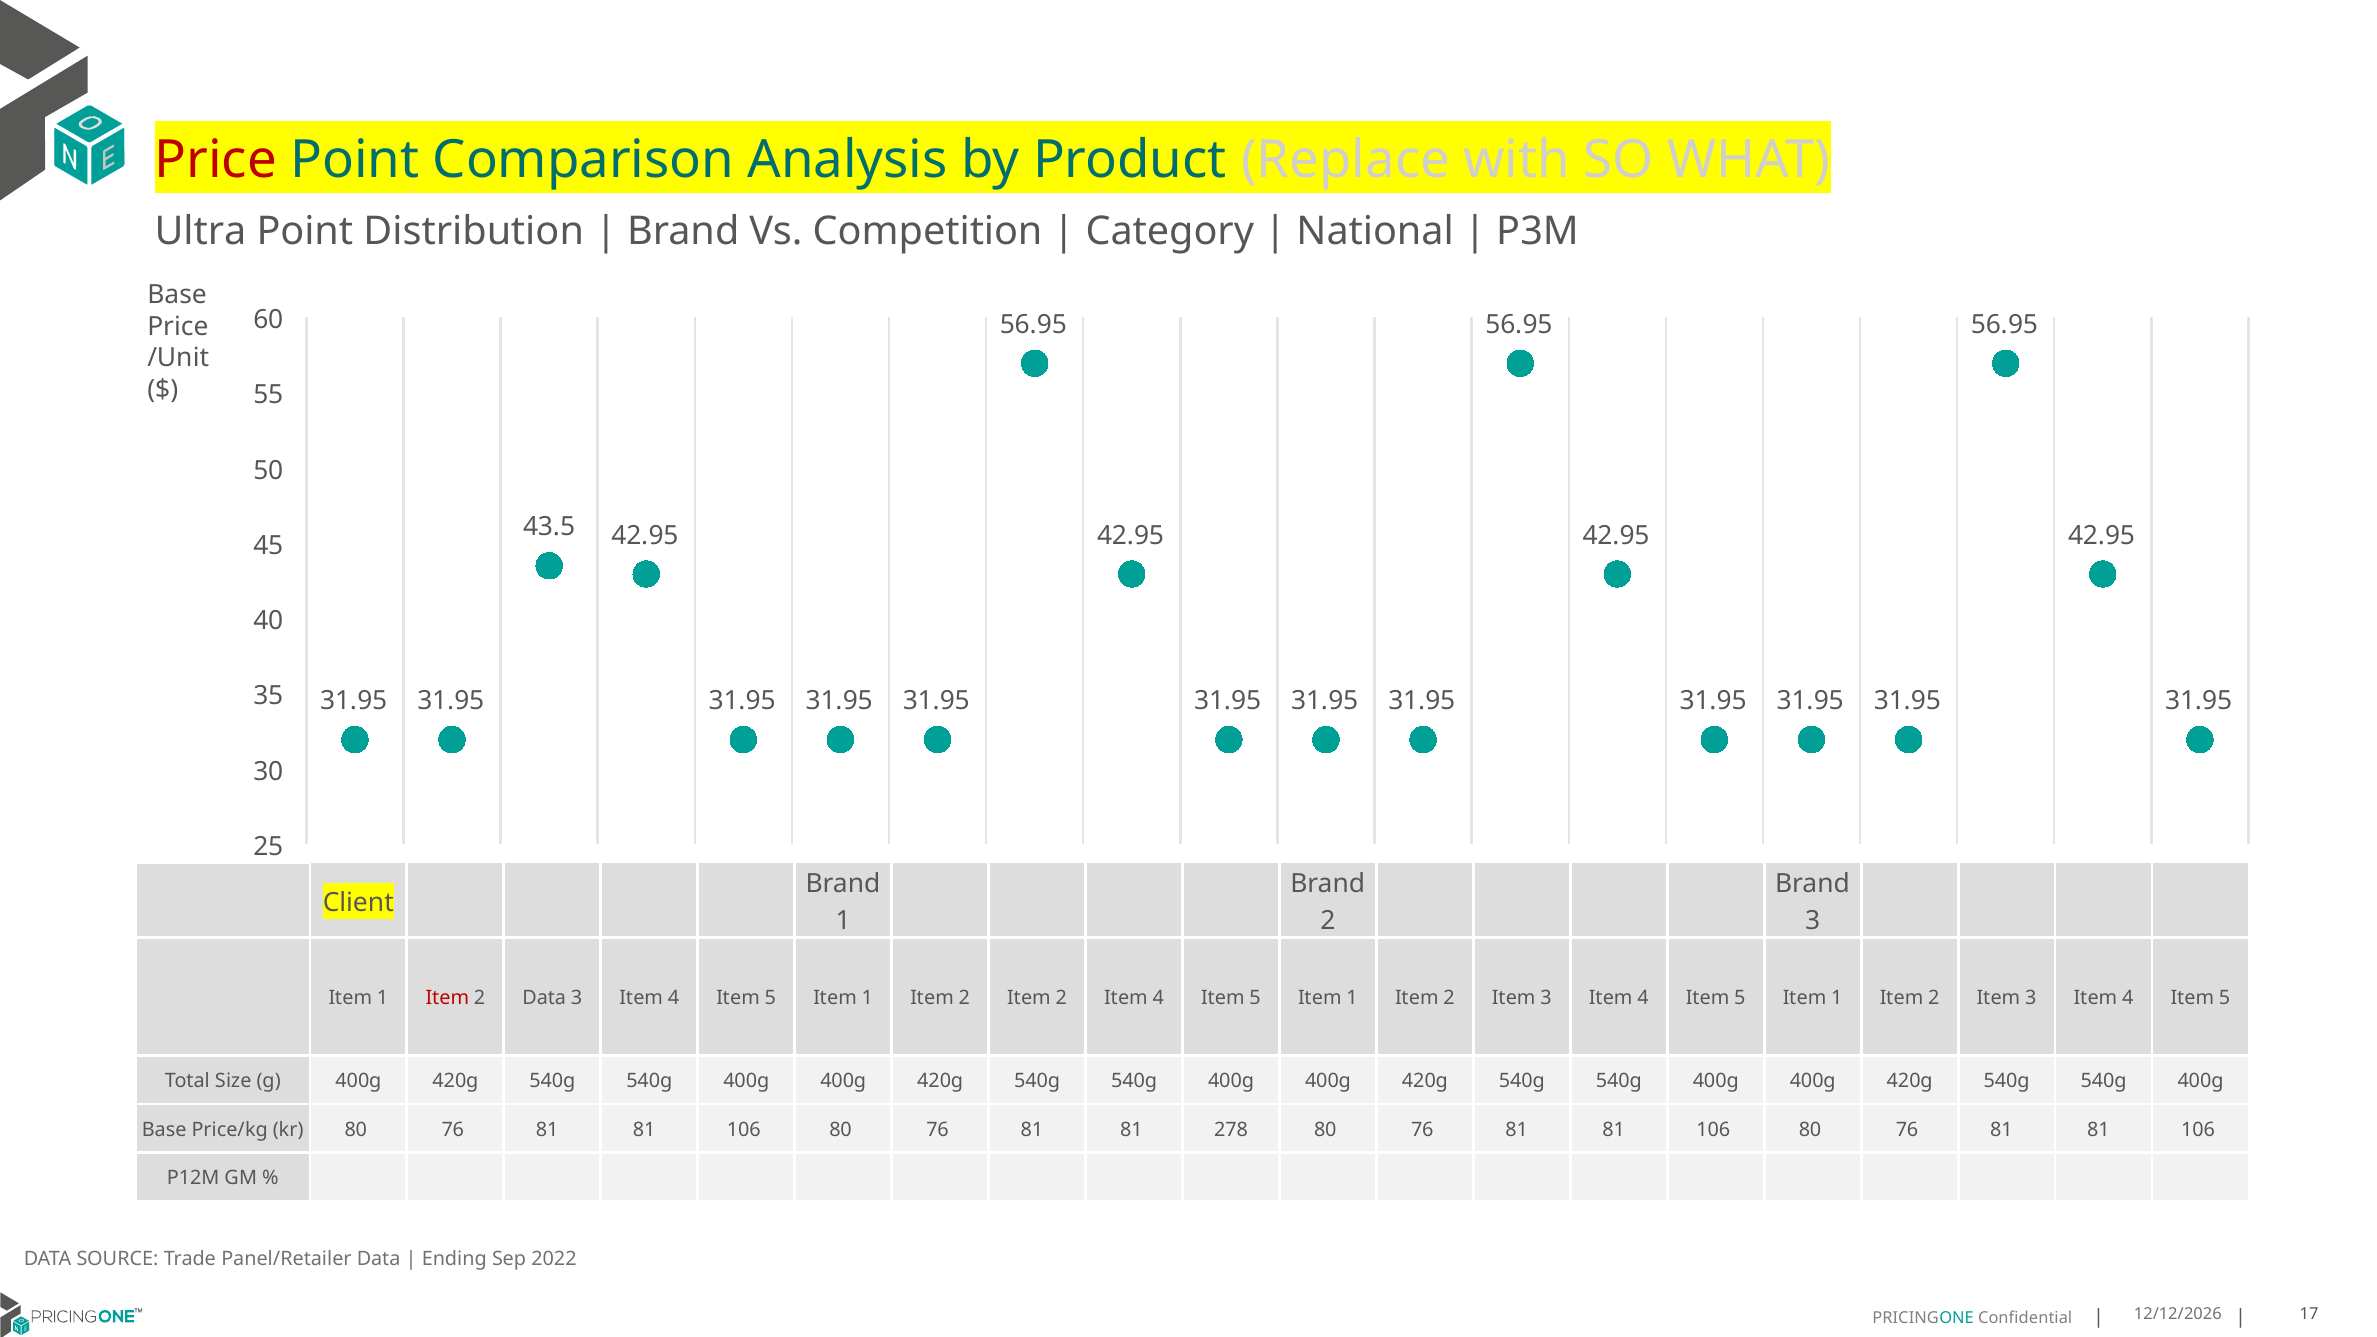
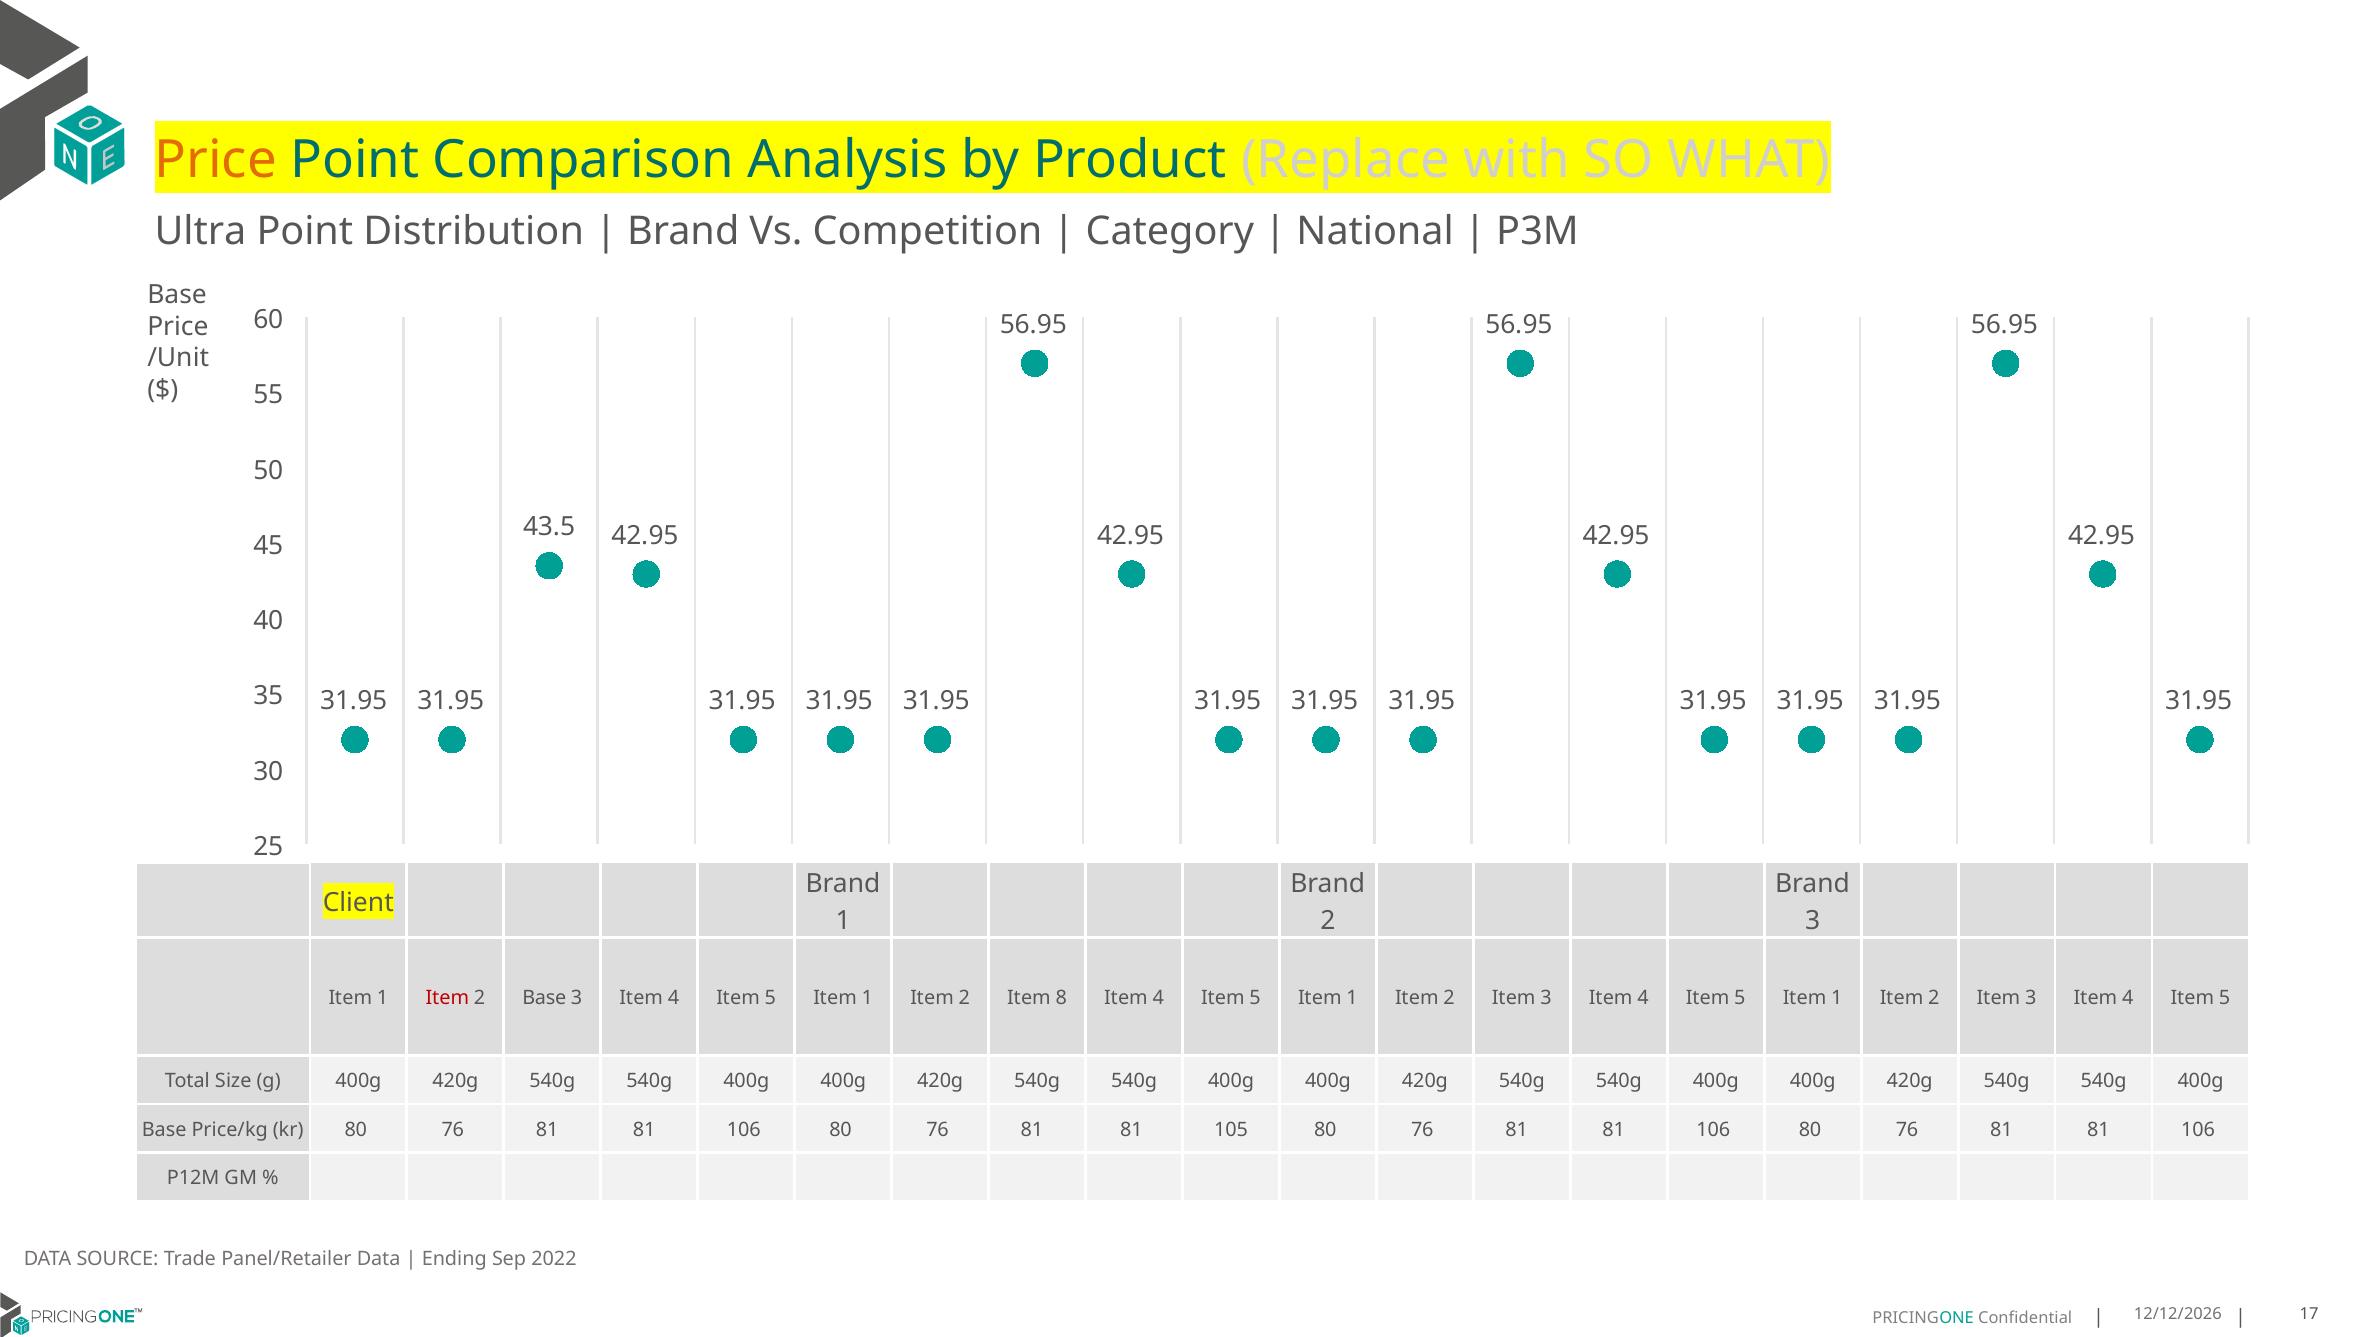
Price at (216, 160) colour: red -> orange
2 Data: Data -> Base
2 Item 2: 2 -> 8
278: 278 -> 105
